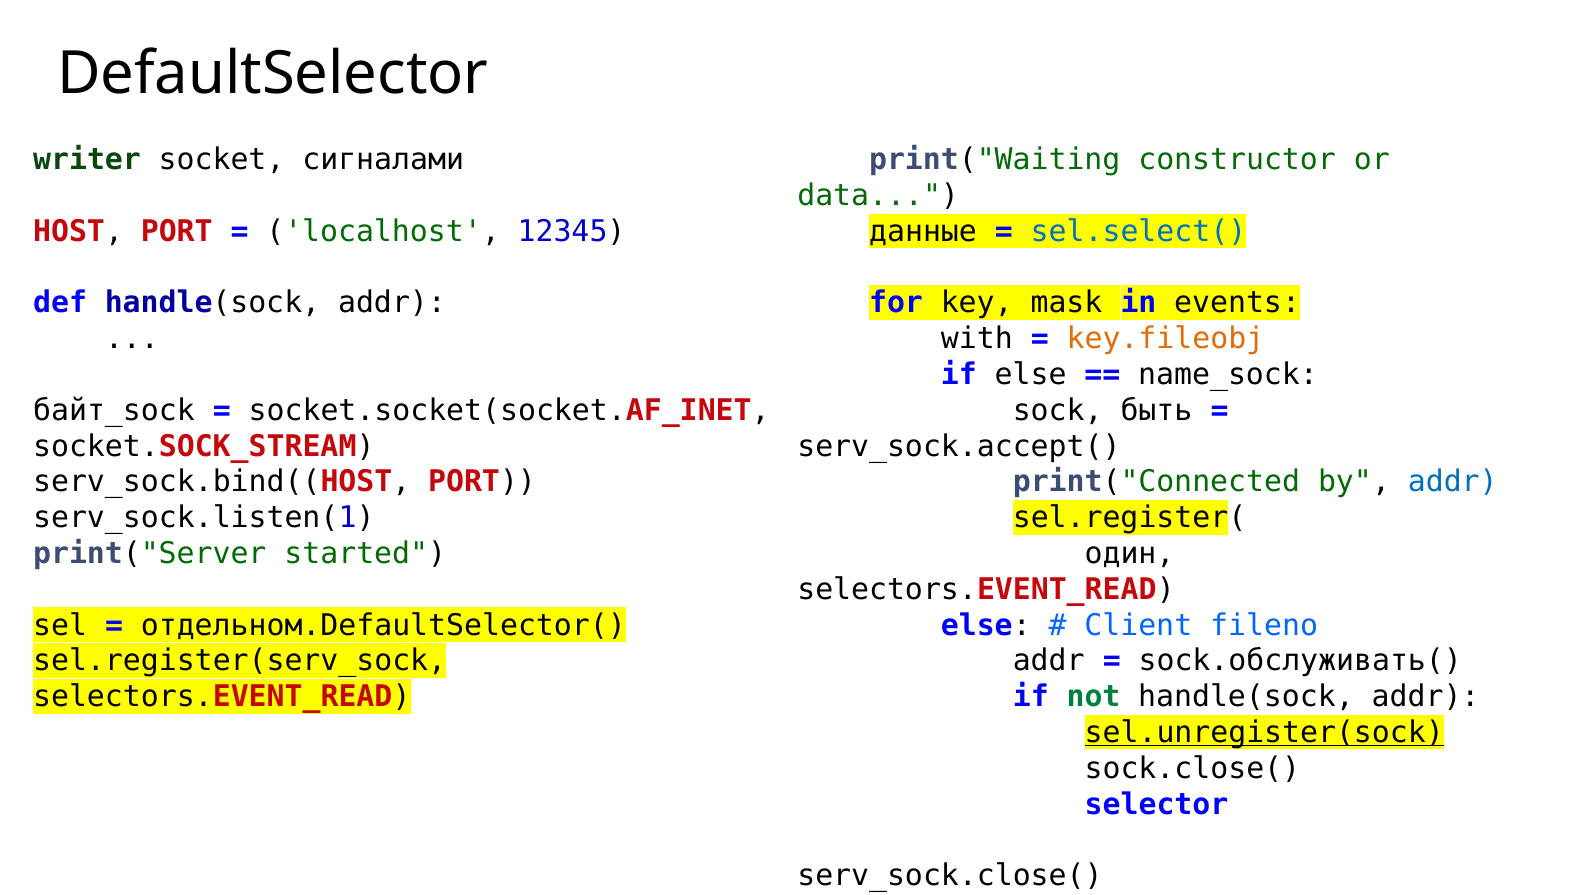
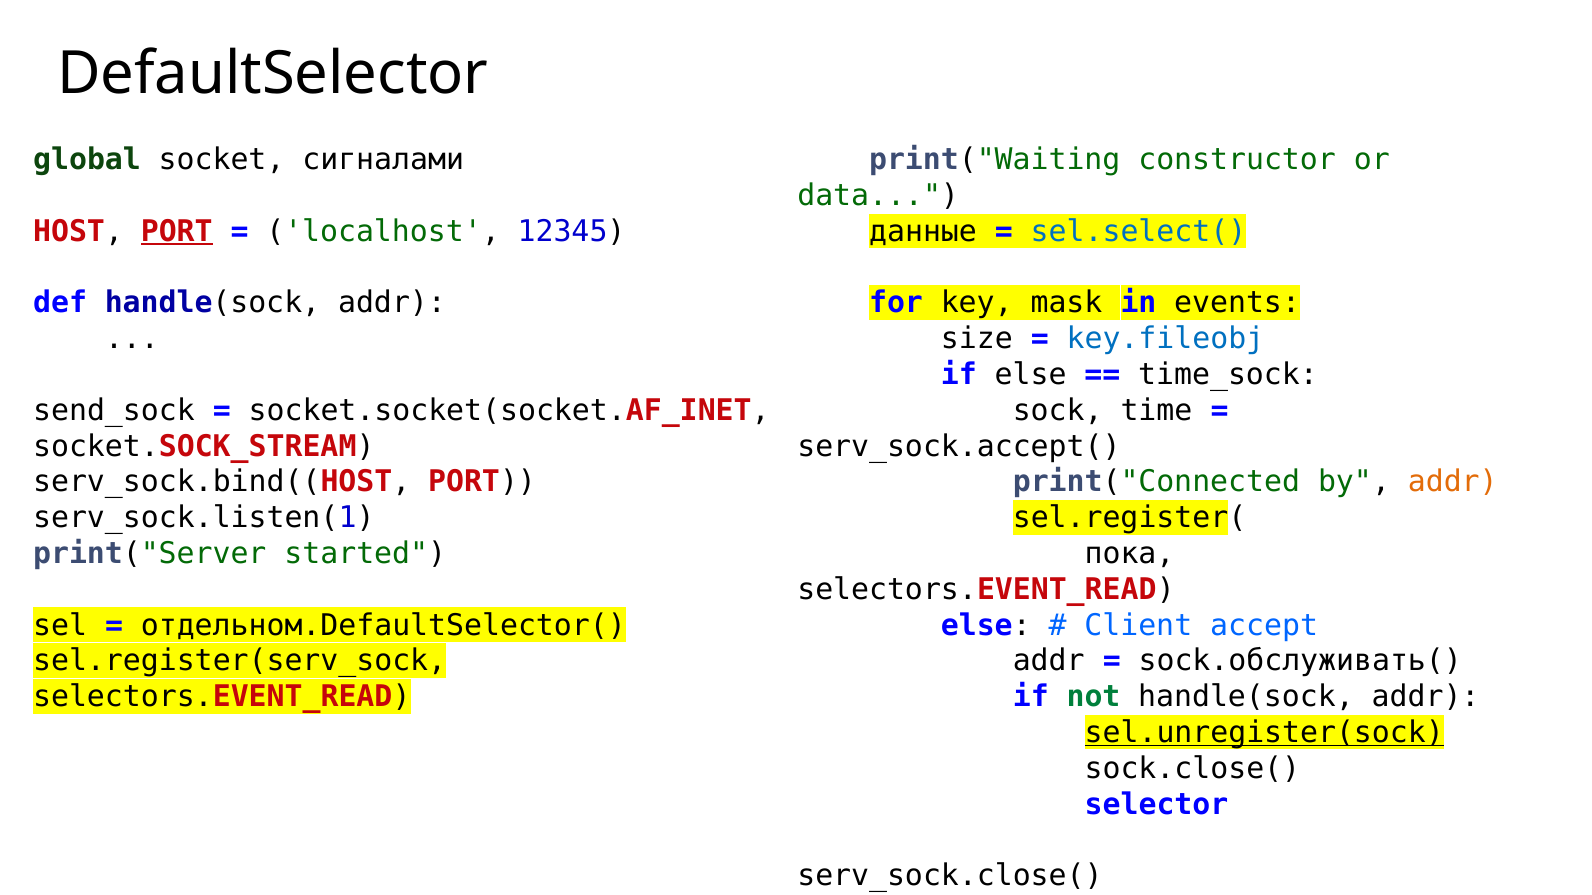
writer: writer -> global
PORT at (177, 232) underline: none -> present
with: with -> size
key.fileobj colour: orange -> blue
name_sock: name_sock -> time_sock
байт_sock: байт_sock -> send_sock
быть: быть -> time
addr at (1453, 482) colour: blue -> orange
один: один -> пока
fileno: fileno -> accept
